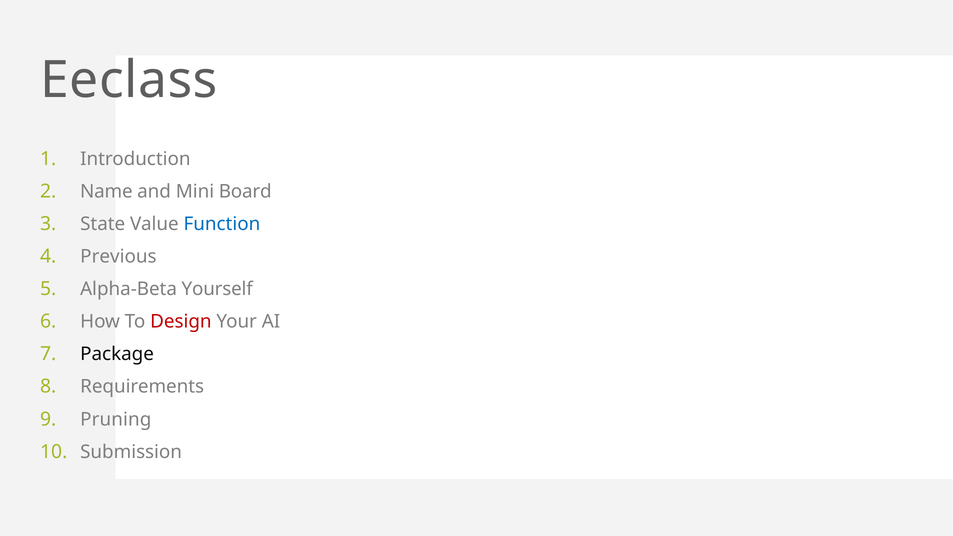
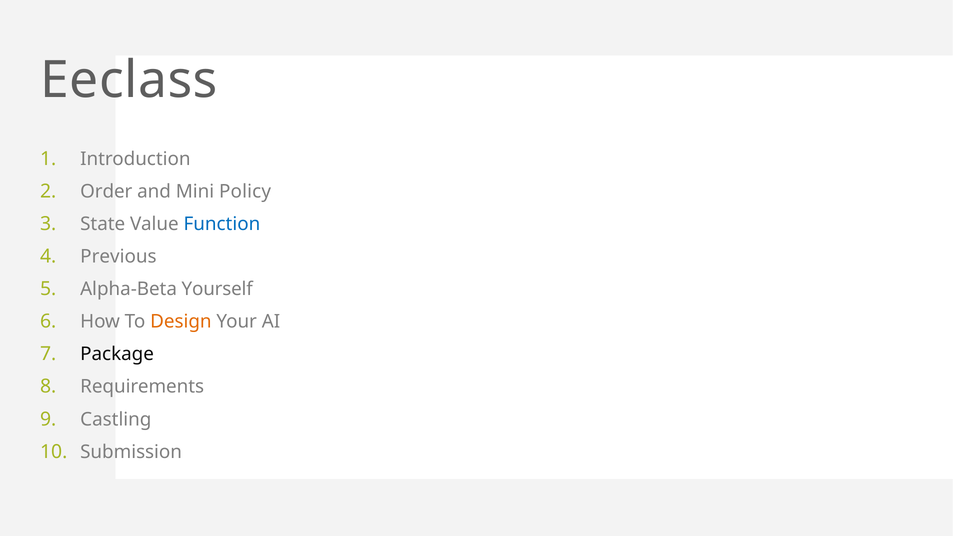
Name: Name -> Order
Board: Board -> Policy
Design colour: red -> orange
Pruning: Pruning -> Castling
